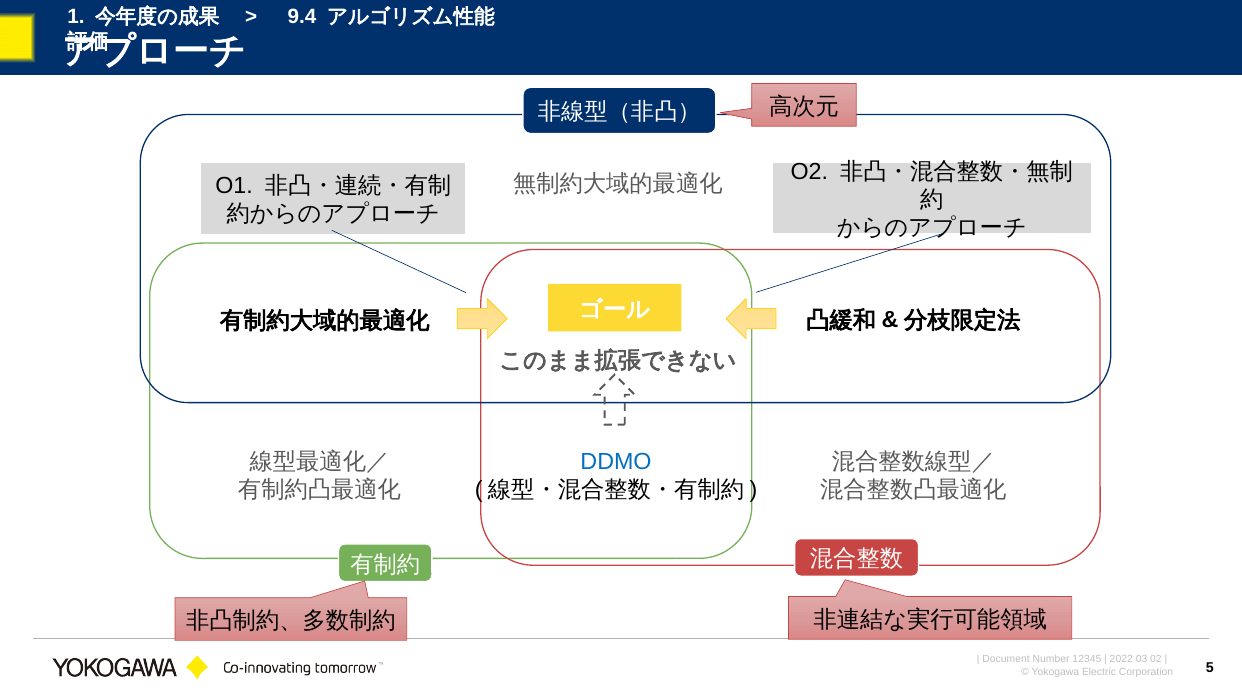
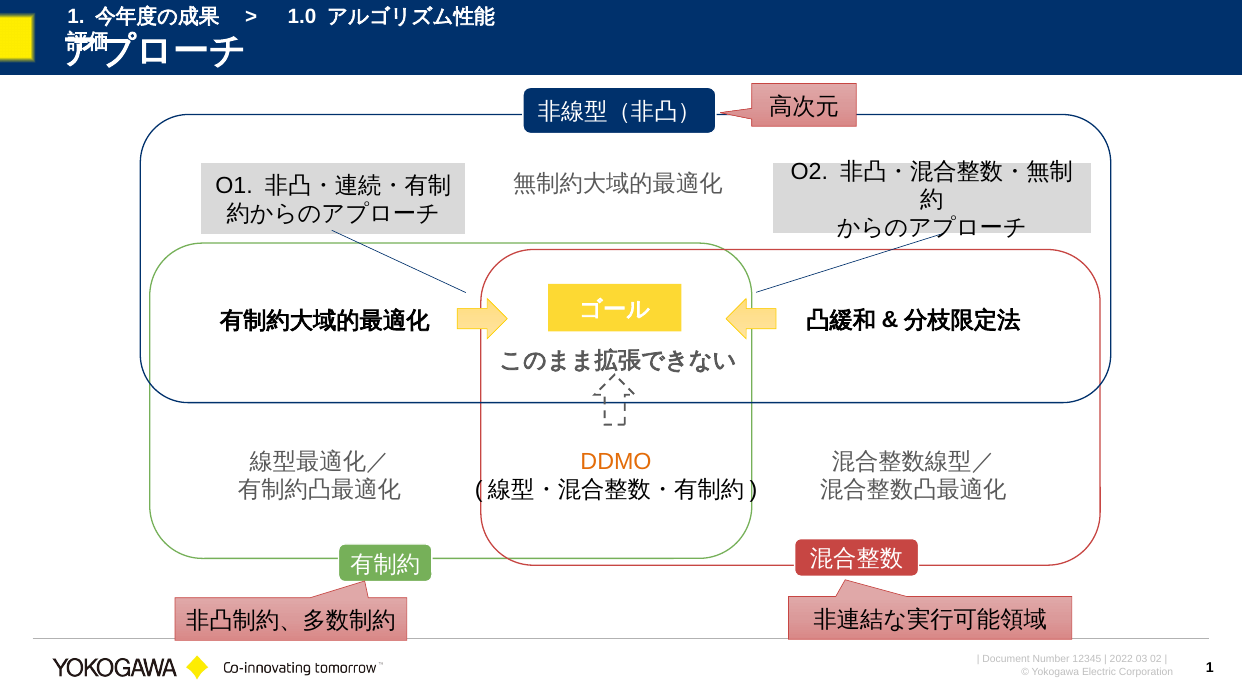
9.4: 9.4 -> 1.0
DDMO colour: blue -> orange
5 at (1210, 667): 5 -> 1
